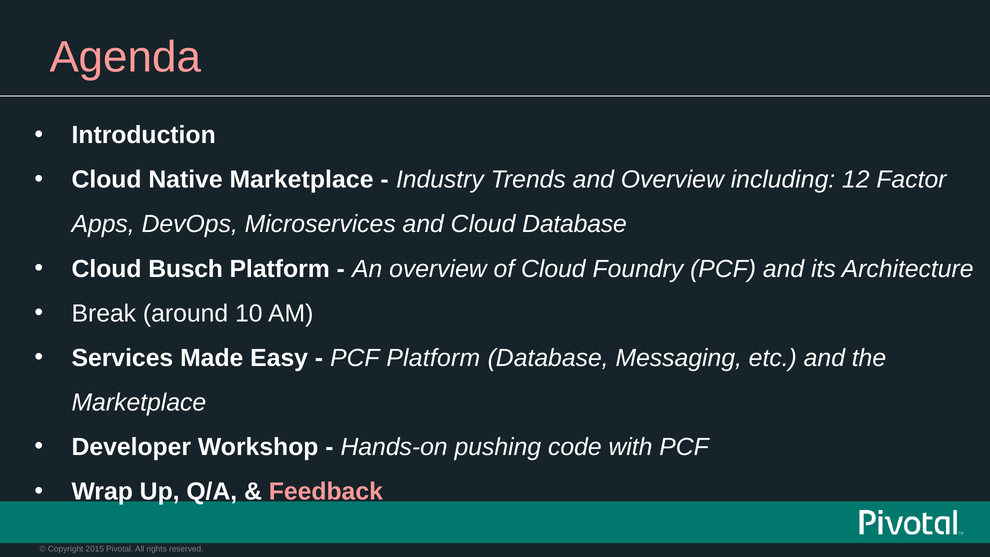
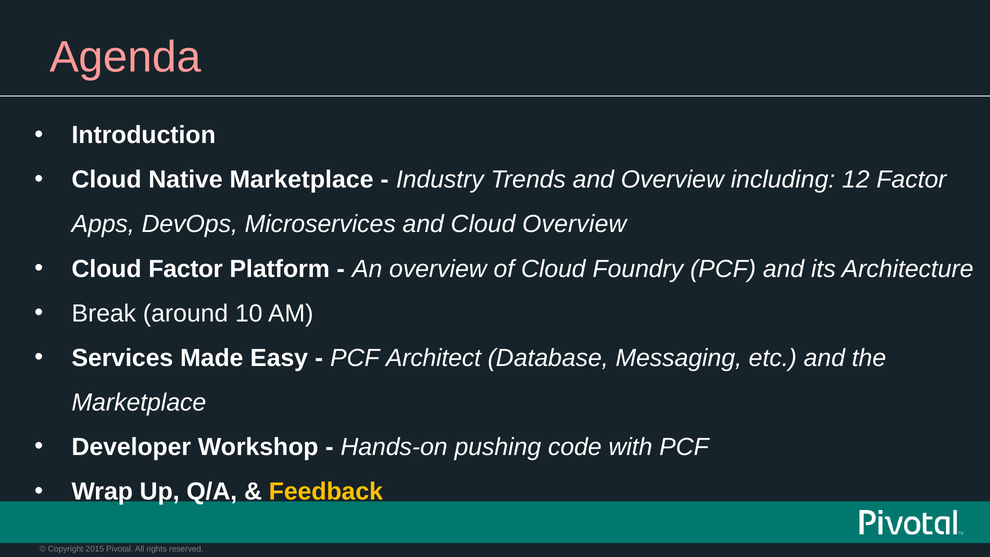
Cloud Database: Database -> Overview
Cloud Busch: Busch -> Factor
PCF Platform: Platform -> Architect
Feedback colour: pink -> yellow
